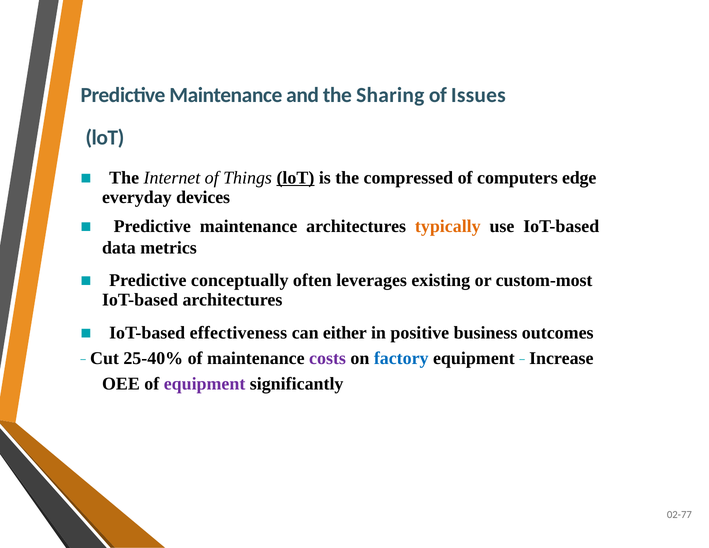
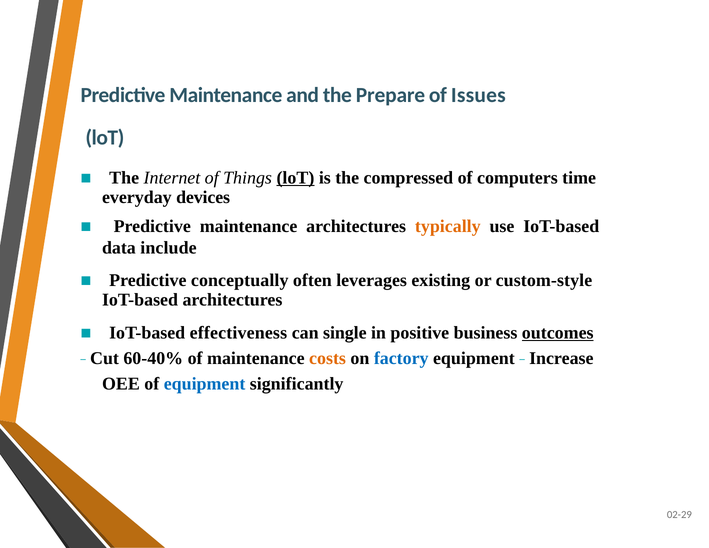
Sharing: Sharing -> Prepare
edge: edge -> time
metrics: metrics -> include
custom-most: custom-most -> custom-style
either: either -> single
outcomes underline: none -> present
25-40%: 25-40% -> 60-40%
costs colour: purple -> orange
equipment at (205, 384) colour: purple -> blue
02-77: 02-77 -> 02-29
